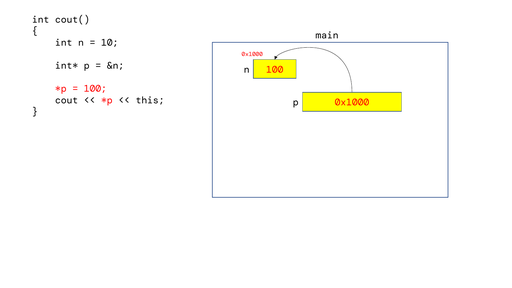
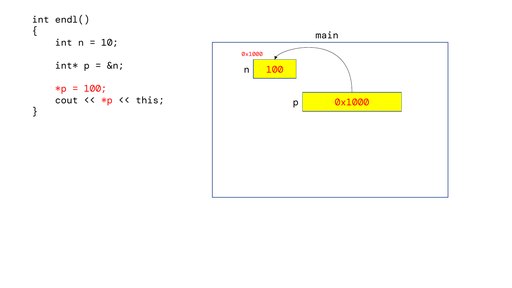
cout(: cout( -> endl(
